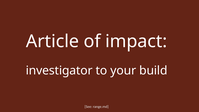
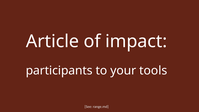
investigator: investigator -> participants
build: build -> tools
